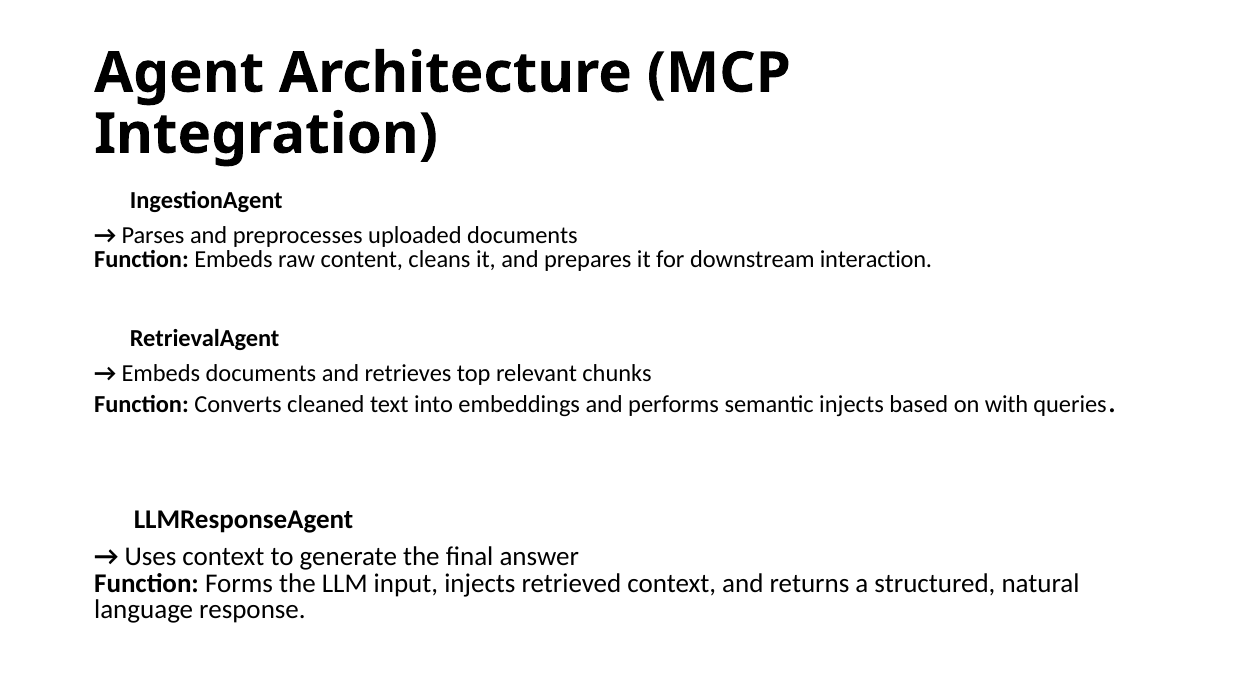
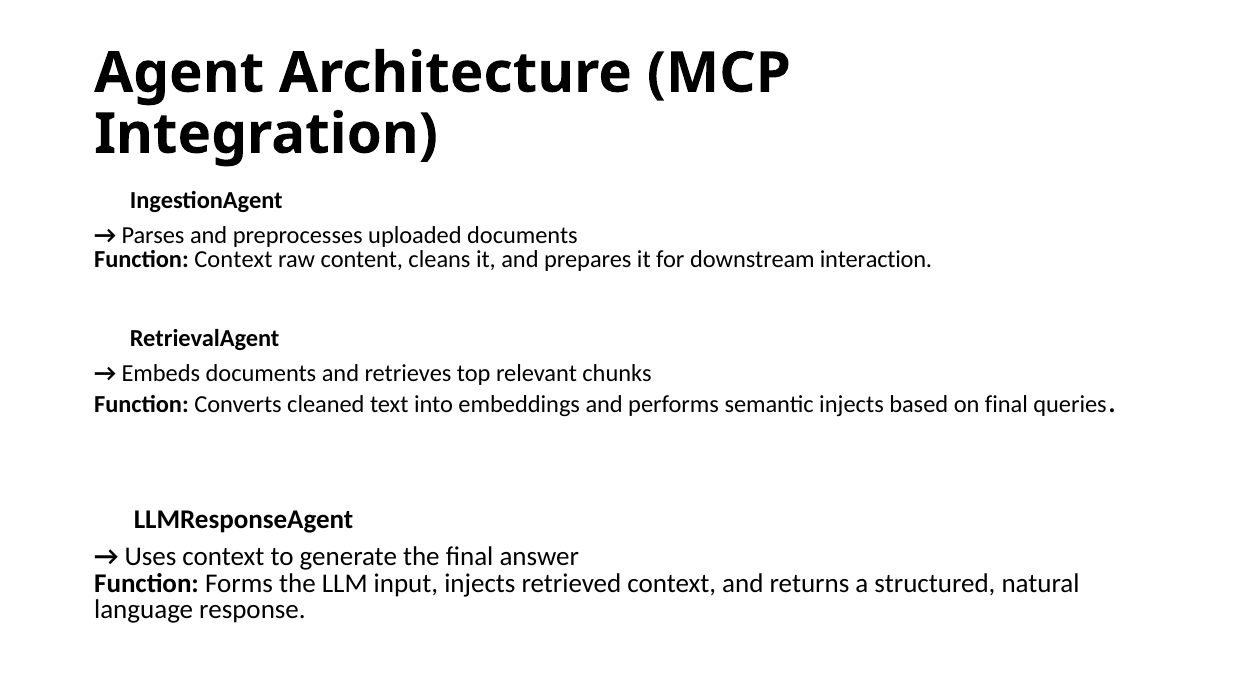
Function Embeds: Embeds -> Context
on with: with -> final
